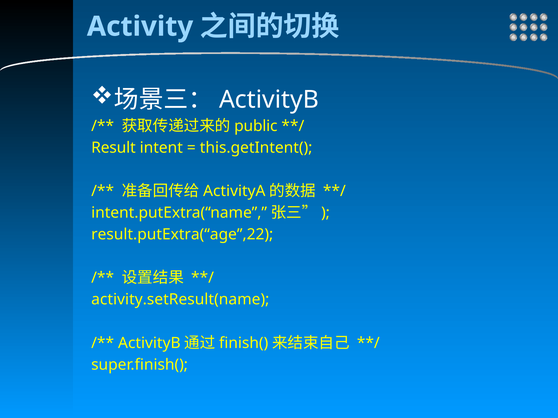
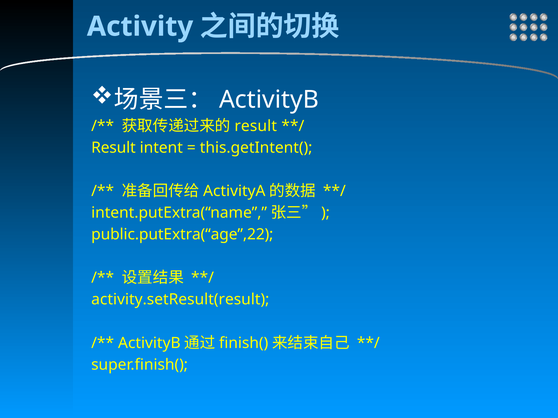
public at (256, 126): public -> result
result.putExtra(“age”,22: result.putExtra(“age”,22 -> public.putExtra(“age”,22
activity.setResult(name: activity.setResult(name -> activity.setResult(result
